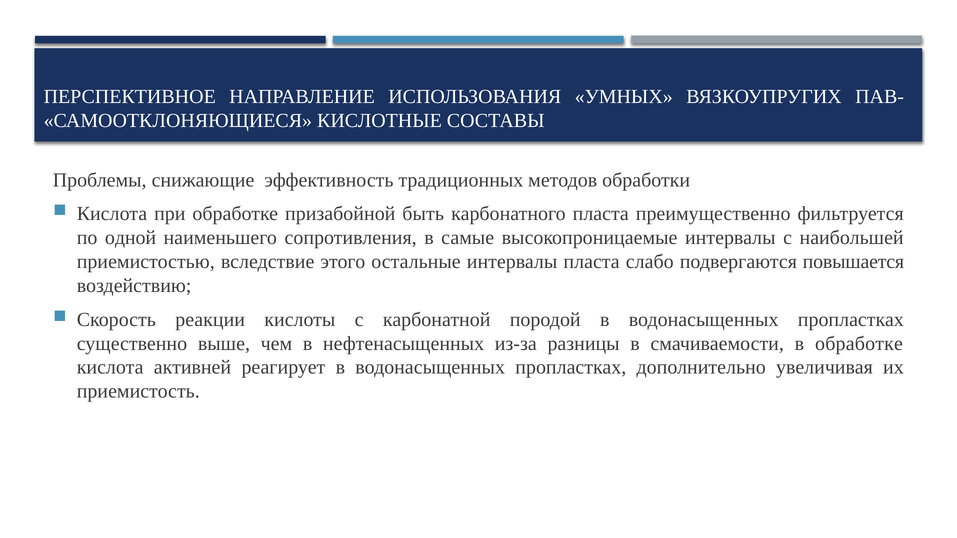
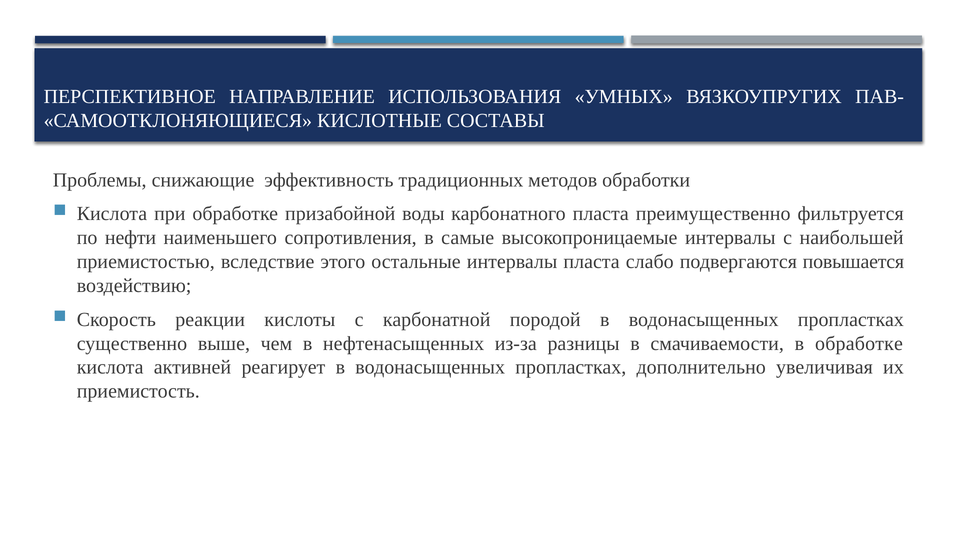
быть: быть -> воды
одной: одной -> нефти
